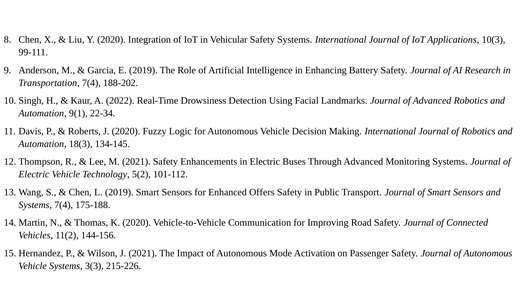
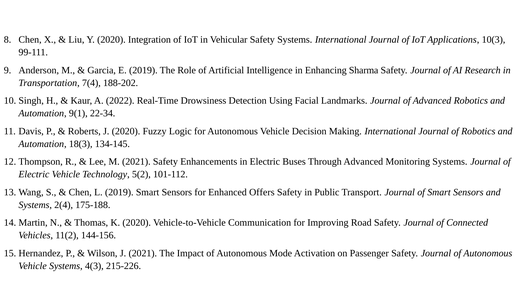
Battery: Battery -> Sharma
Systems 7(4: 7(4 -> 2(4
3(3: 3(3 -> 4(3
